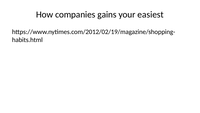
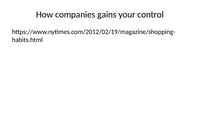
easiest: easiest -> control
